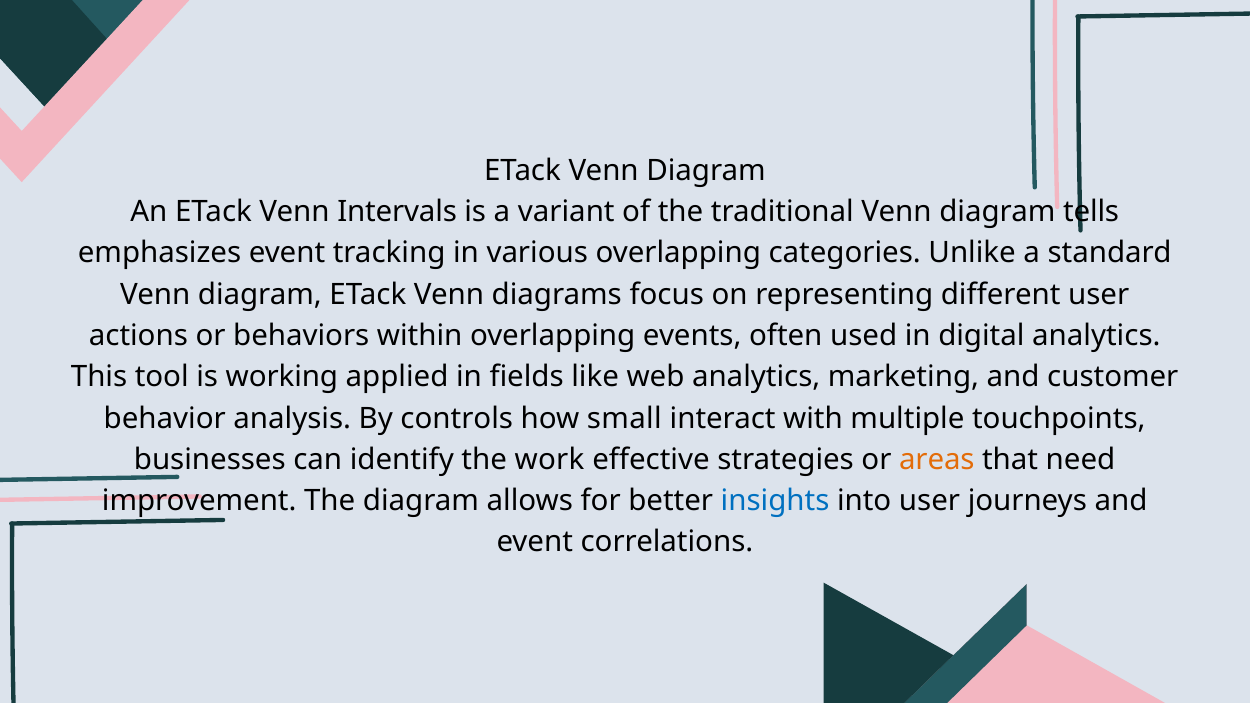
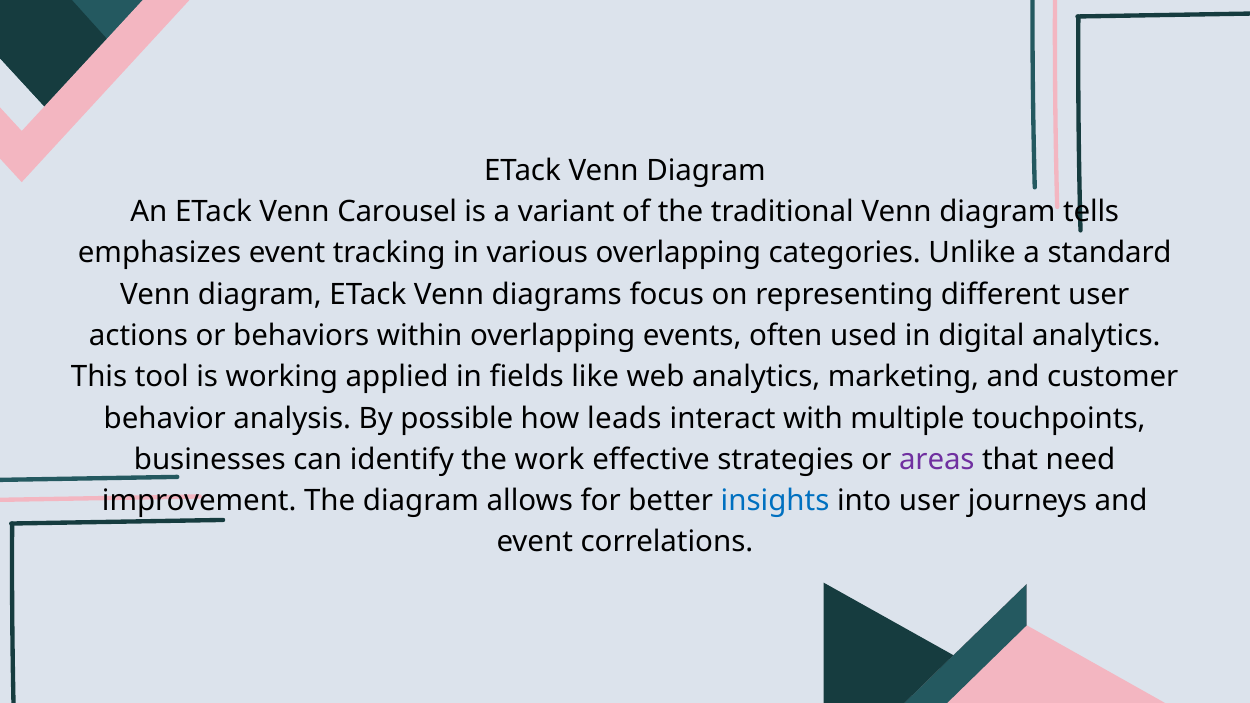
Intervals: Intervals -> Carousel
controls: controls -> possible
small: small -> leads
areas colour: orange -> purple
